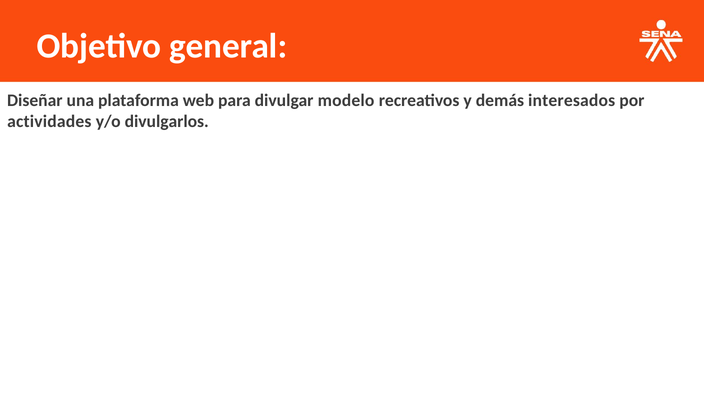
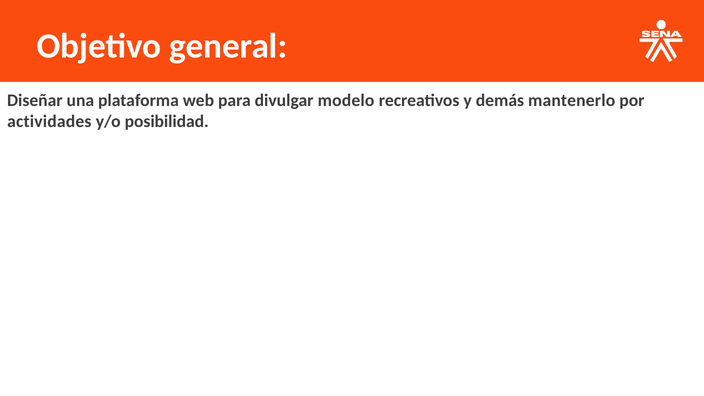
interesados: interesados -> mantenerlo
divulgarlos: divulgarlos -> posibilidad
